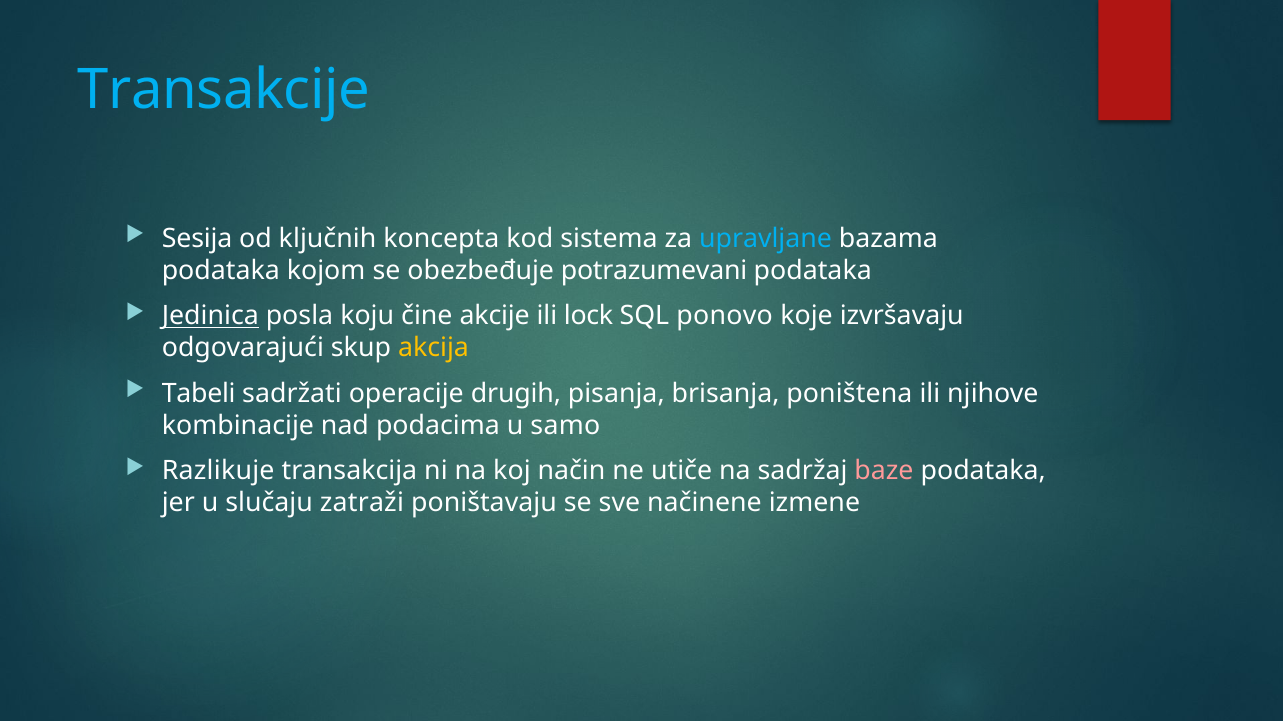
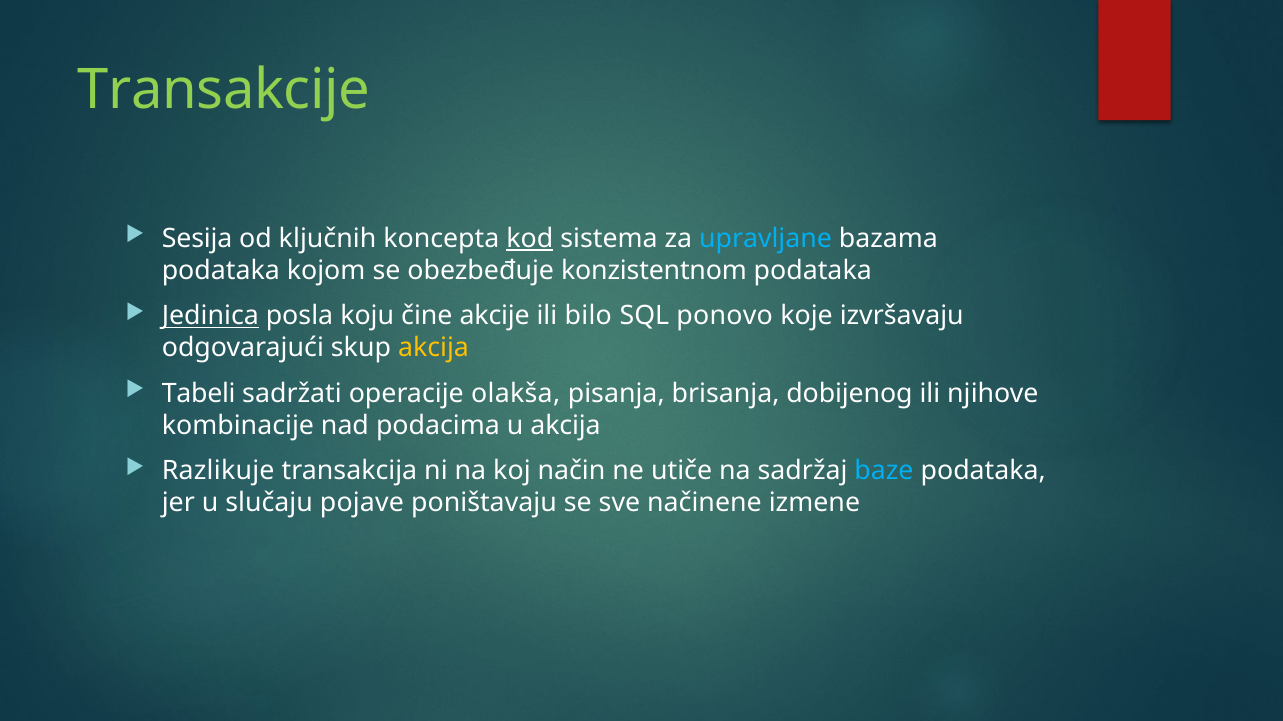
Transakcije colour: light blue -> light green
kod underline: none -> present
potrazumevani: potrazumevani -> konzistentnom
lock: lock -> bilo
drugih: drugih -> olakša
poništena: poništena -> dobijenog
u samo: samo -> akcija
baze colour: pink -> light blue
zatraži: zatraži -> pojave
